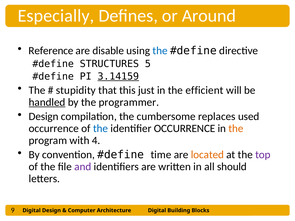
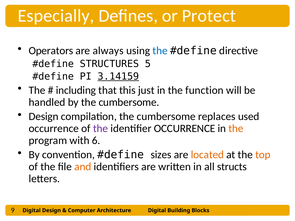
Around: Around -> Protect
Reference: Reference -> Operators
disable: disable -> always
stupidity: stupidity -> including
efficient: efficient -> function
handled underline: present -> none
by the programmer: programmer -> cumbersome
the at (101, 129) colour: blue -> purple
4: 4 -> 6
time: time -> sizes
top colour: purple -> orange
and colour: purple -> orange
should: should -> structs
